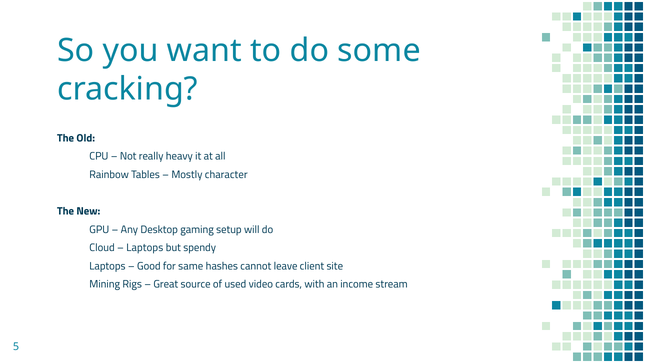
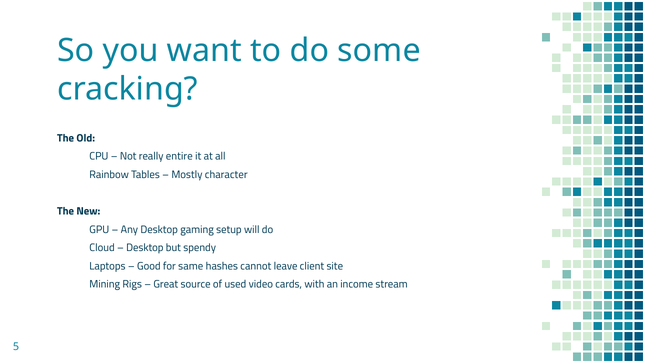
heavy: heavy -> entire
Laptops at (145, 248): Laptops -> Desktop
